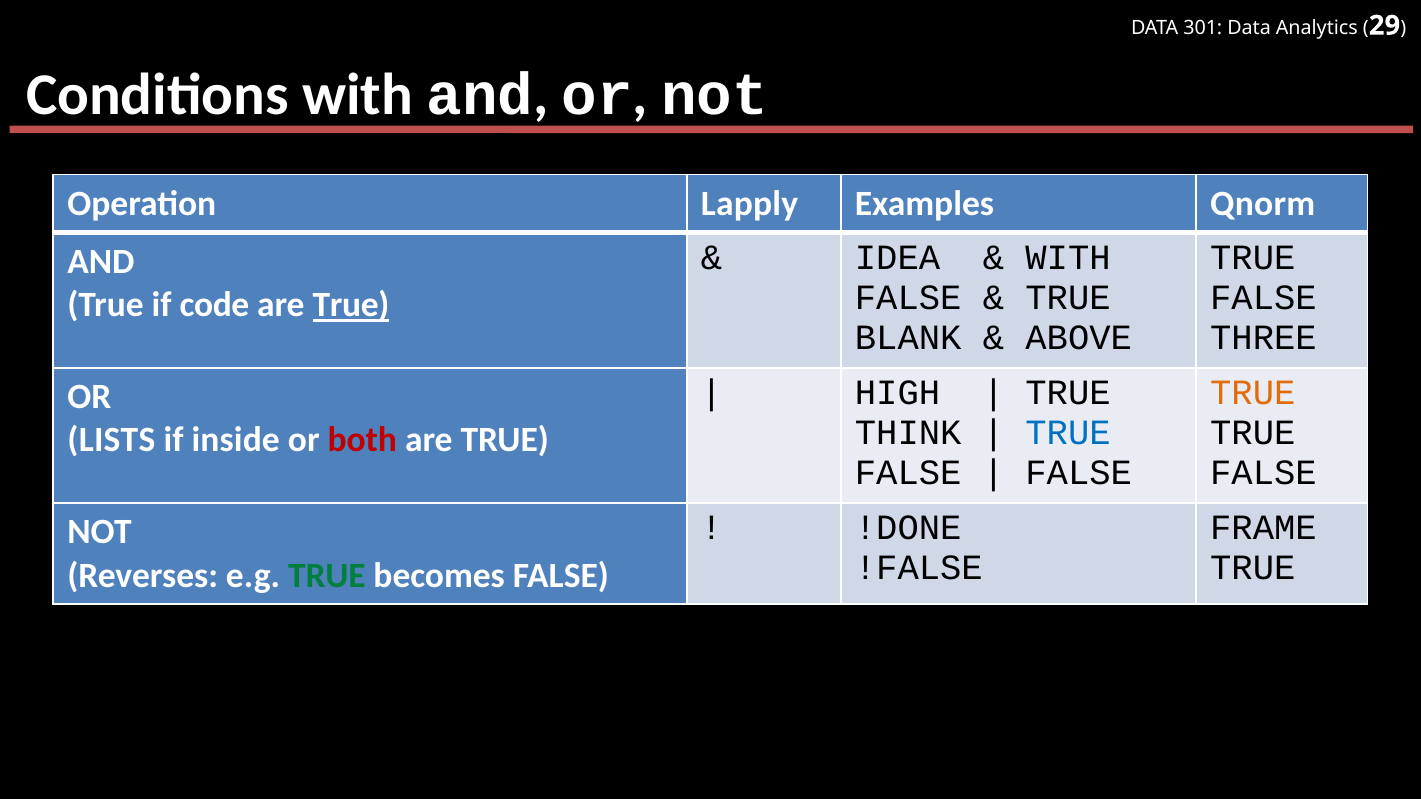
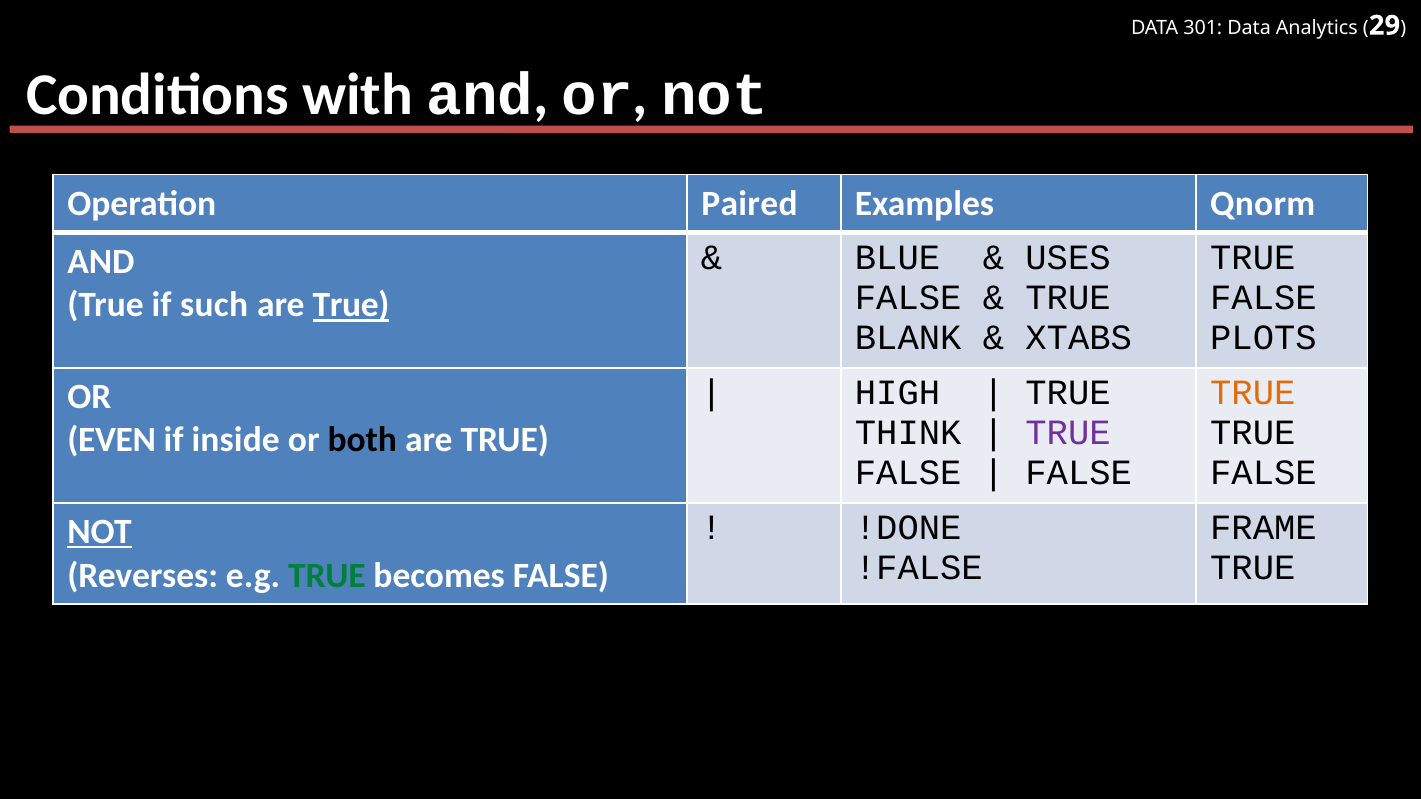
Lapply: Lapply -> Paired
IDEA: IDEA -> BLUE
WITH at (1068, 258): WITH -> USES
code: code -> such
ABOVE: ABOVE -> XTABS
THREE: THREE -> PLOTS
TRUE at (1068, 433) colour: blue -> purple
LISTS: LISTS -> EVEN
both colour: red -> black
NOT at (100, 532) underline: none -> present
